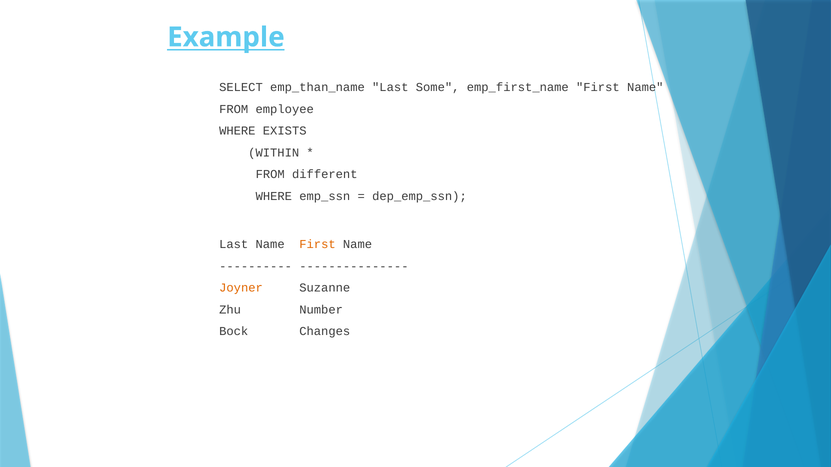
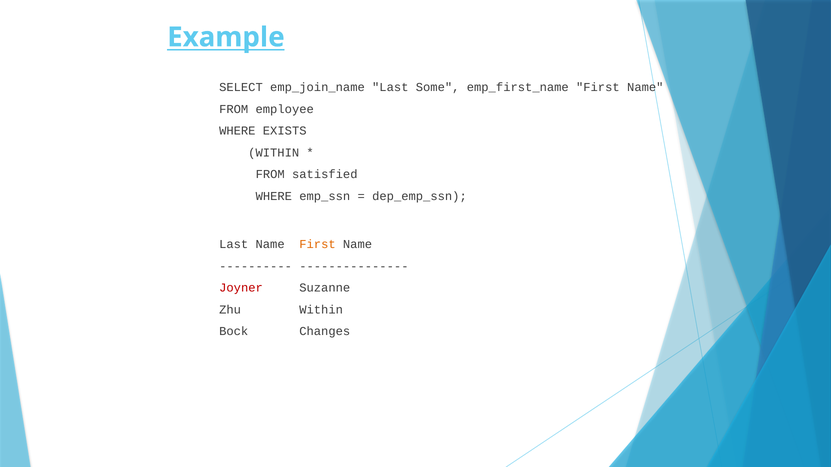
emp_than_name: emp_than_name -> emp_join_name
different: different -> satisfied
Joyner colour: orange -> red
Zhu Number: Number -> Within
